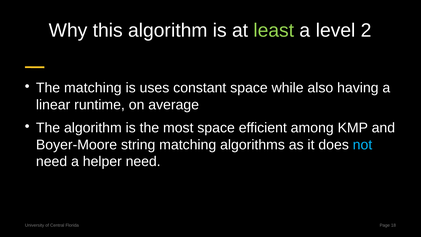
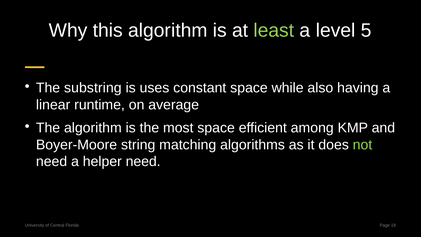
2: 2 -> 5
The matching: matching -> substring
not colour: light blue -> light green
